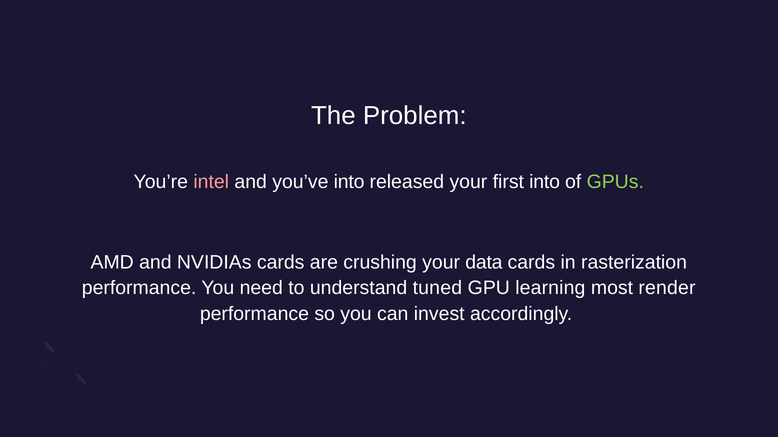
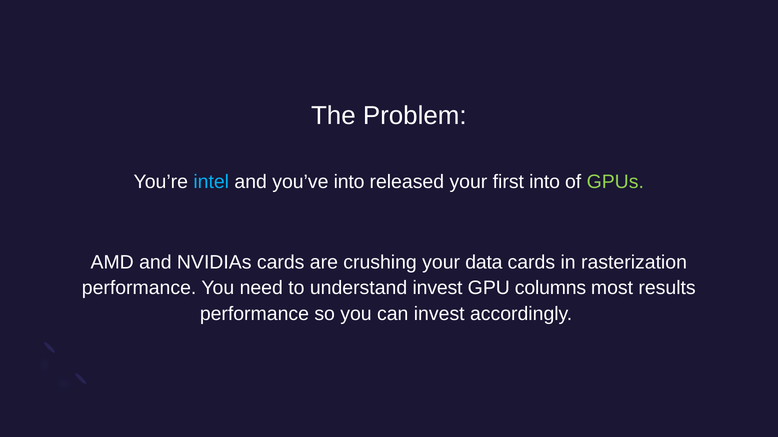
intel colour: pink -> light blue
understand tuned: tuned -> invest
learning: learning -> columns
render: render -> results
